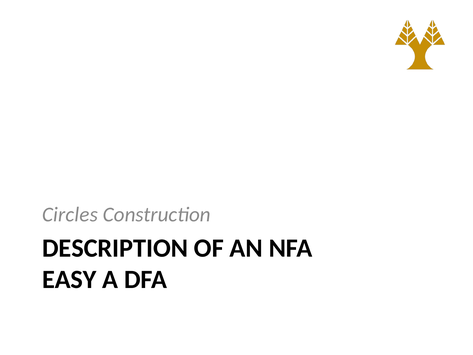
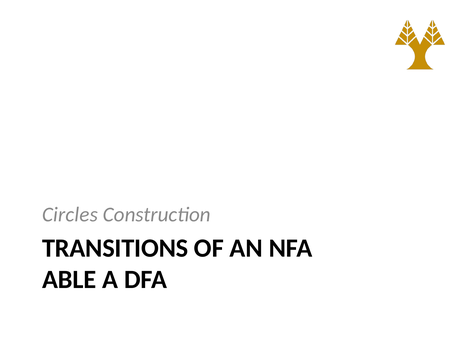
DESCRIPTION: DESCRIPTION -> TRANSITIONS
EASY: EASY -> ABLE
